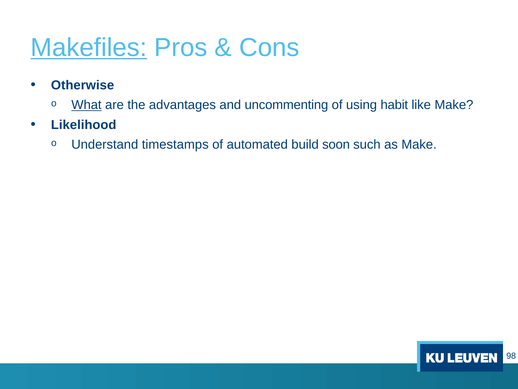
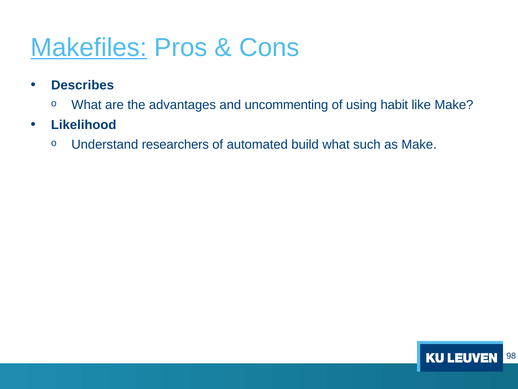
Otherwise: Otherwise -> Describes
What at (86, 105) underline: present -> none
timestamps: timestamps -> researchers
build soon: soon -> what
